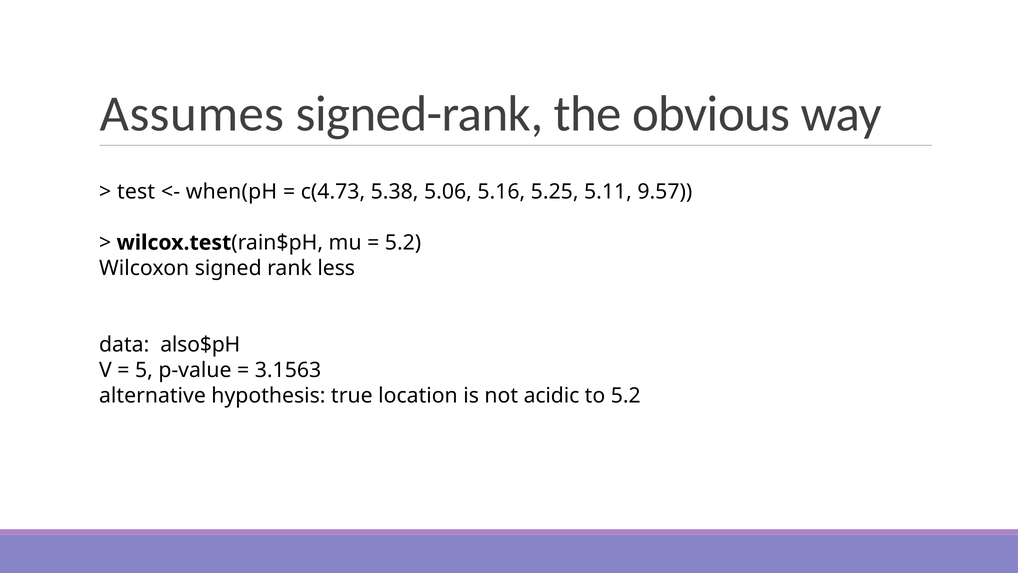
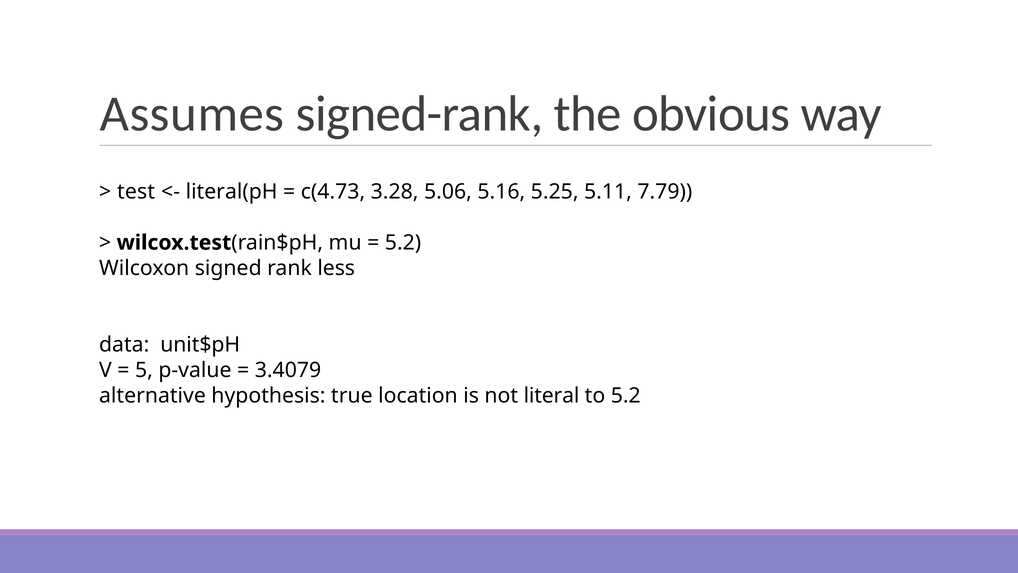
when(pH: when(pH -> literal(pH
5.38: 5.38 -> 3.28
9.57: 9.57 -> 7.79
also$pH: also$pH -> unit$pH
3.1563: 3.1563 -> 3.4079
acidic: acidic -> literal
